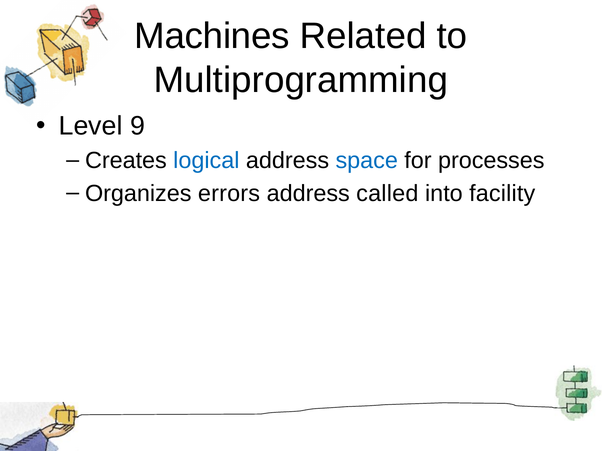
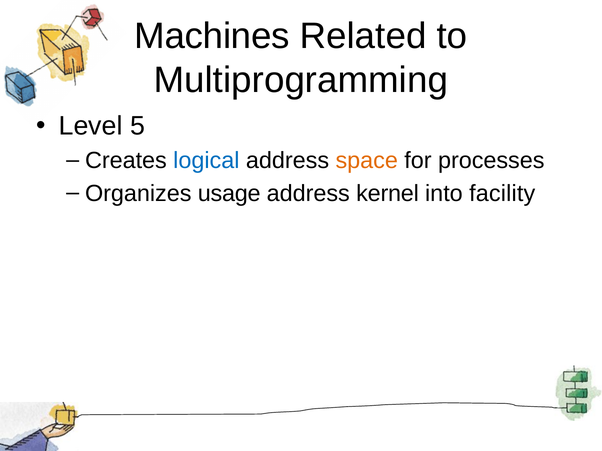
9: 9 -> 5
space colour: blue -> orange
errors: errors -> usage
called: called -> kernel
